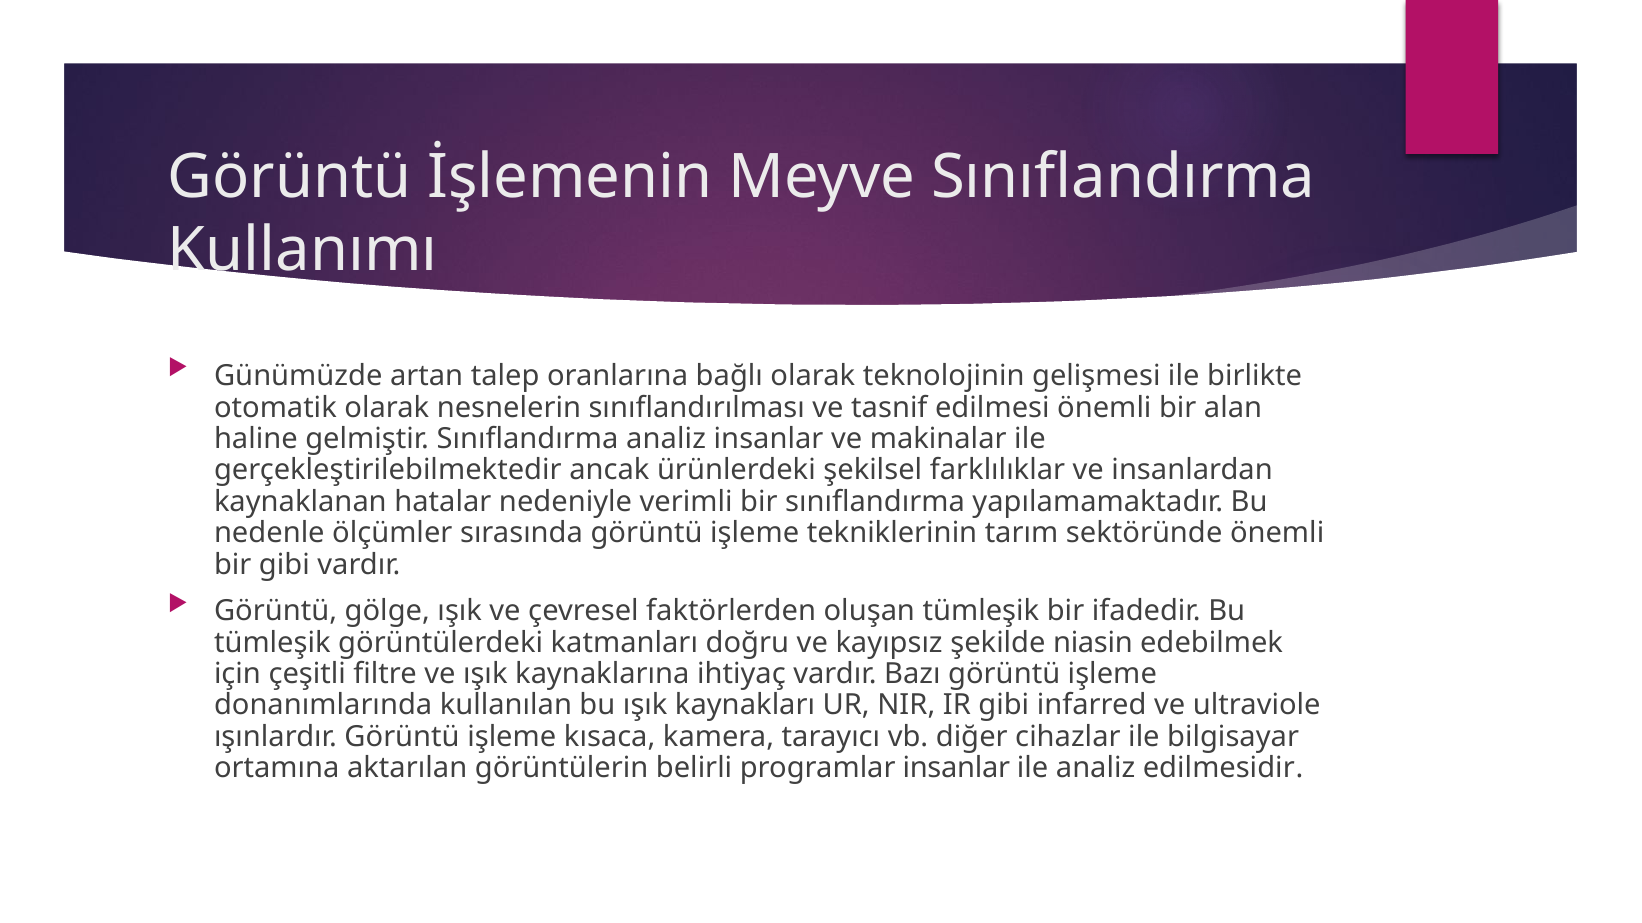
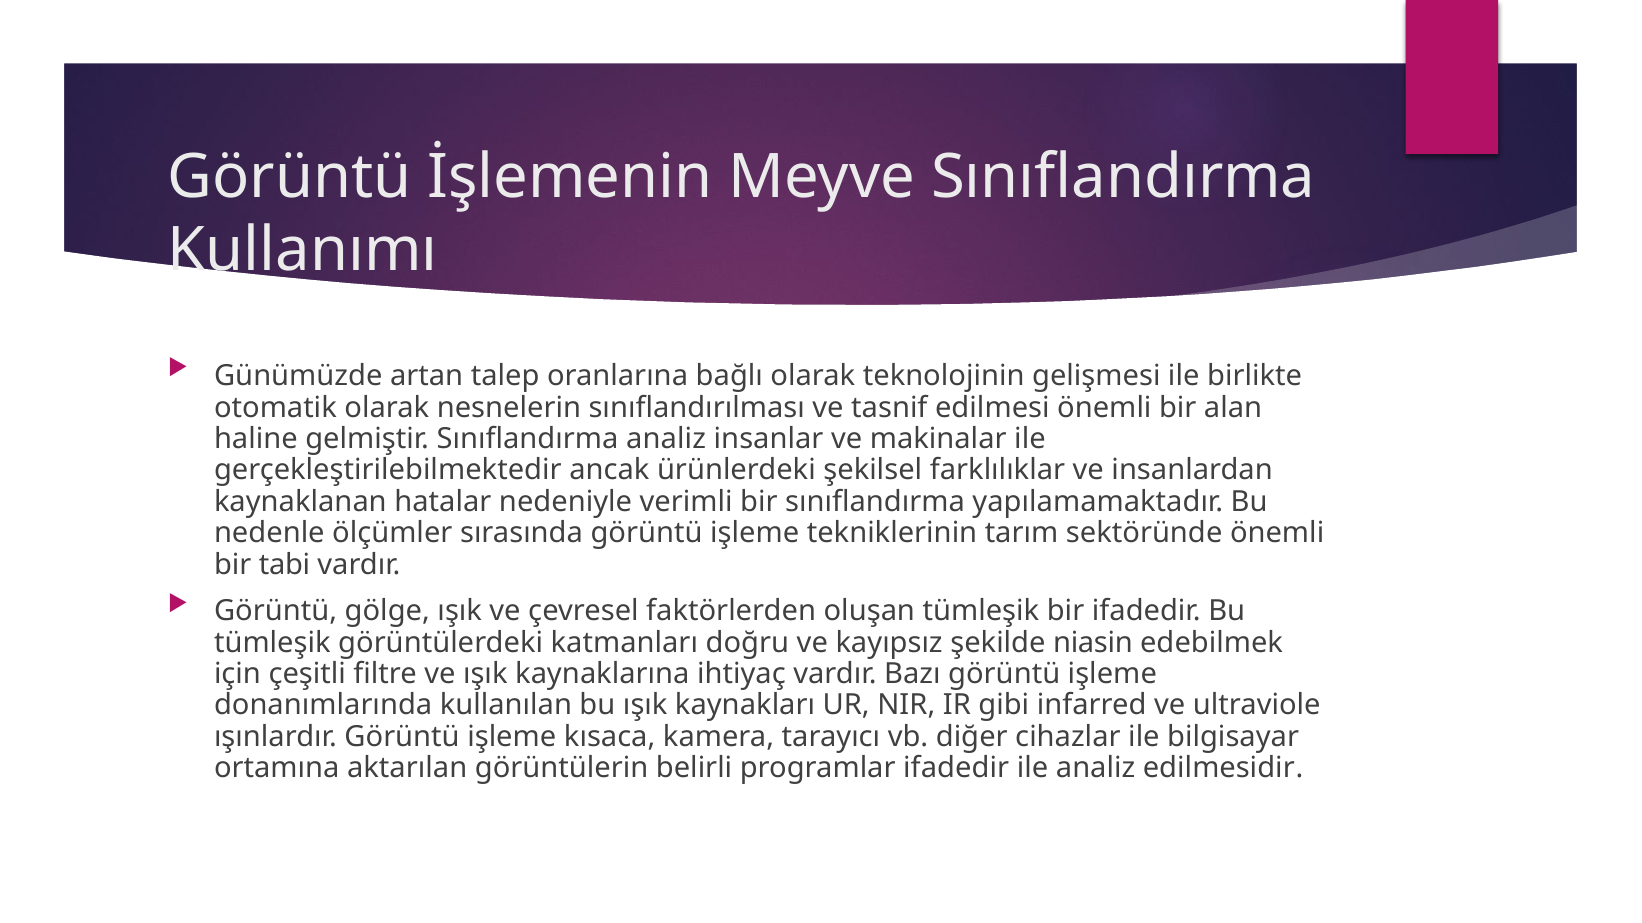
bir gibi: gibi -> tabi
programlar insanlar: insanlar -> ifadedir
